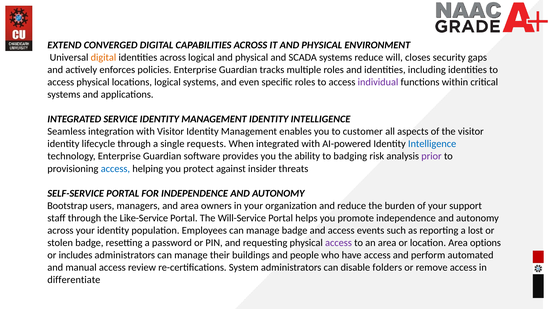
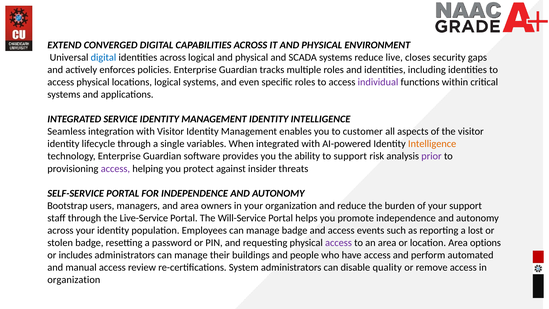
digital at (103, 57) colour: orange -> blue
will: will -> live
requests: requests -> variables
Intelligence at (432, 144) colour: blue -> orange
to badging: badging -> support
access at (115, 168) colour: blue -> purple
Like-Service: Like-Service -> Live-Service
folders: folders -> quality
differentiate at (74, 280): differentiate -> organization
